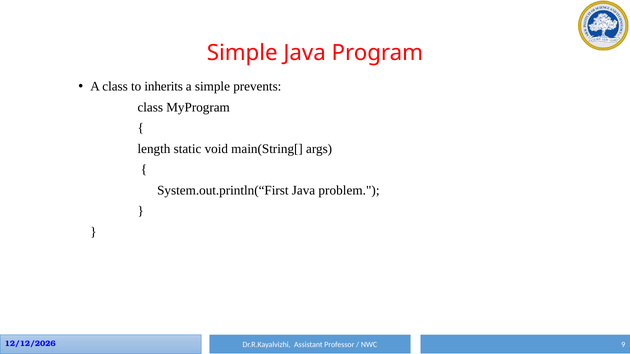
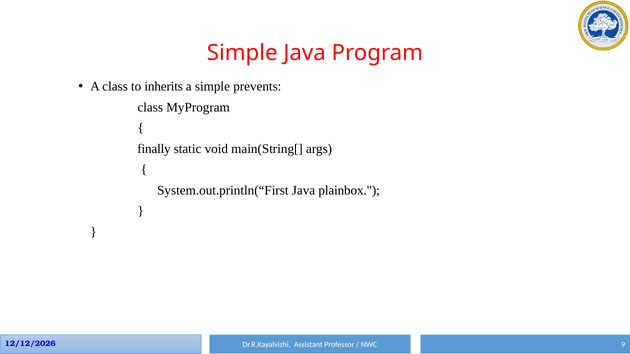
length: length -> finally
problem: problem -> plainbox
